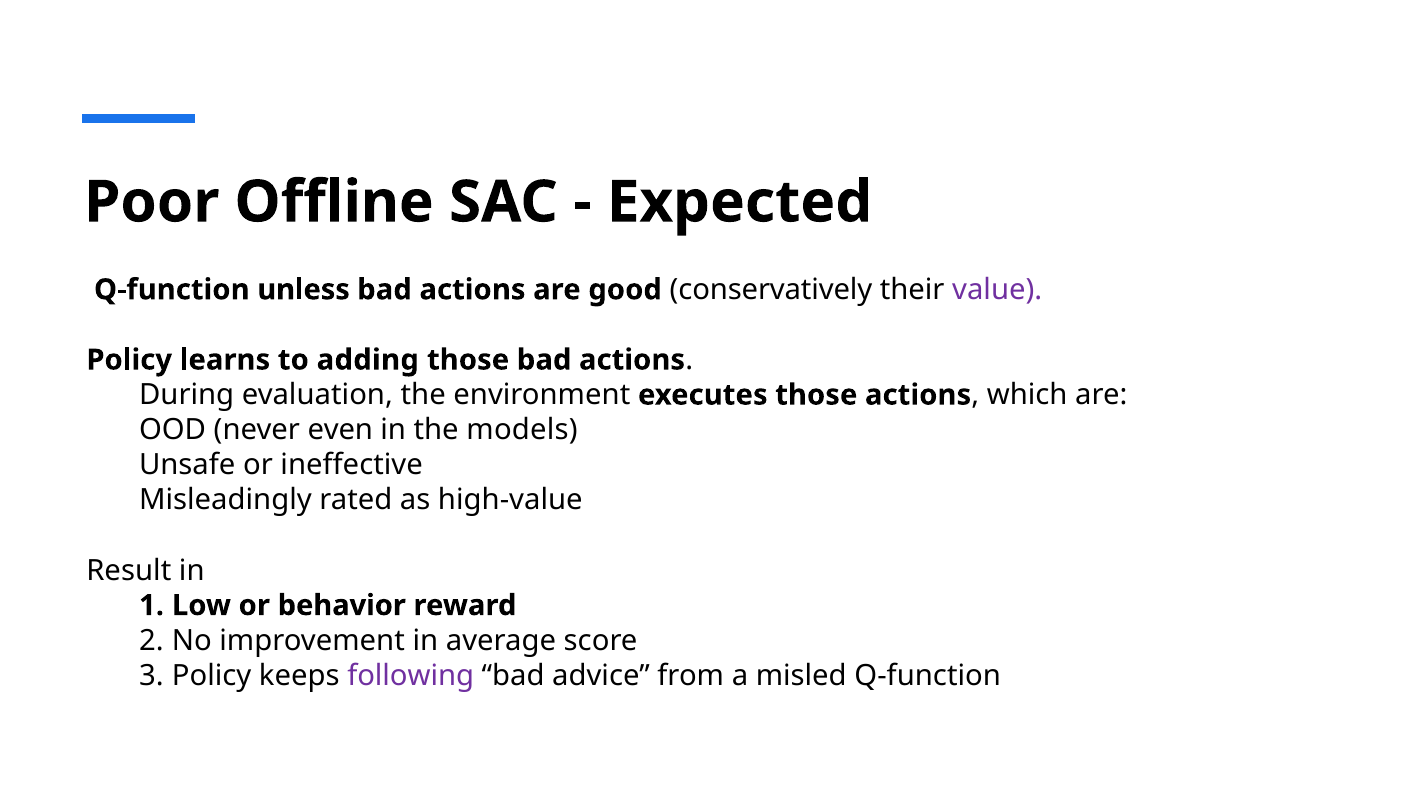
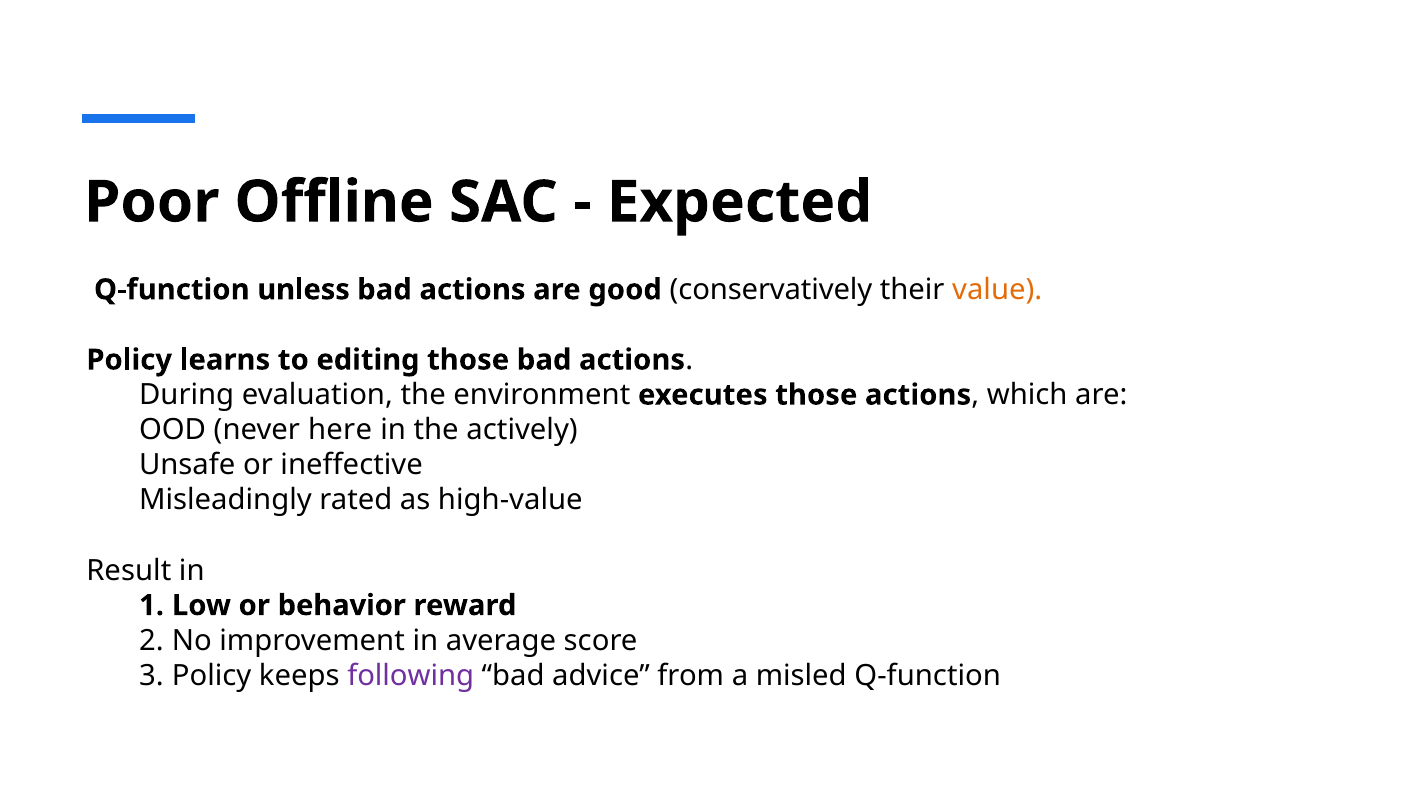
value colour: purple -> orange
adding: adding -> editing
even: even -> here
models: models -> actively
